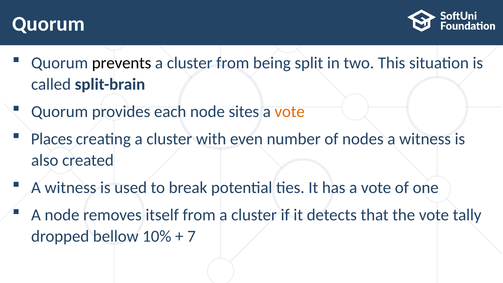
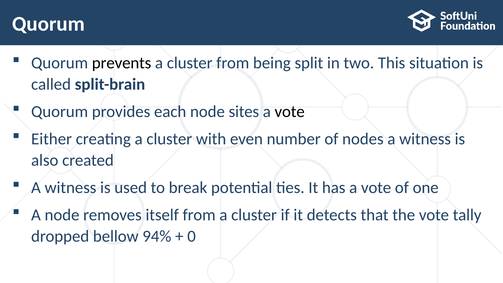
vote at (290, 112) colour: orange -> black
Places: Places -> Either
10%: 10% -> 94%
7: 7 -> 0
